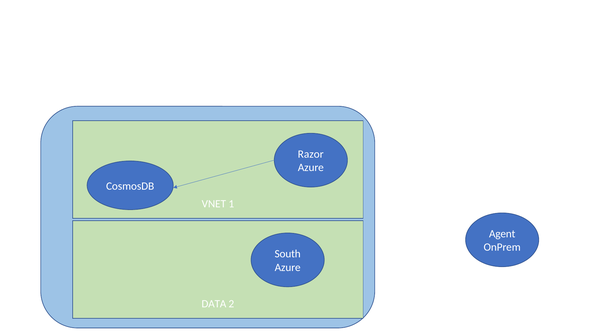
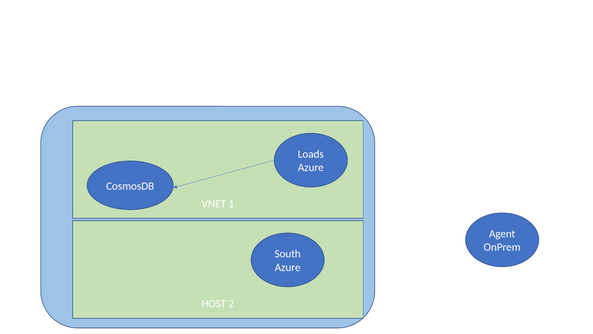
Razor: Razor -> Loads
DATA: DATA -> HOST
